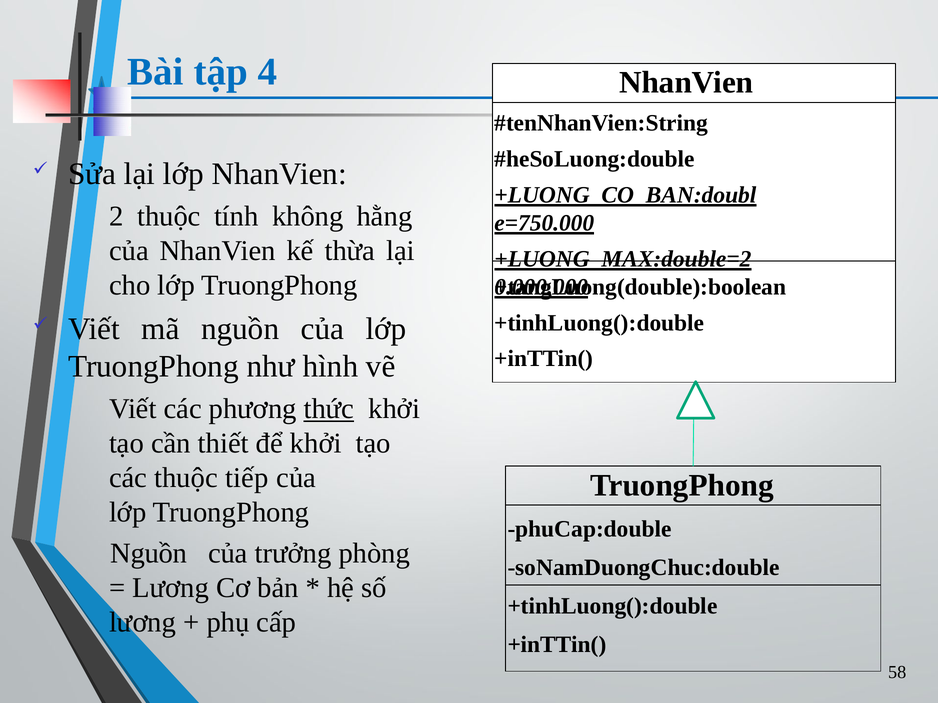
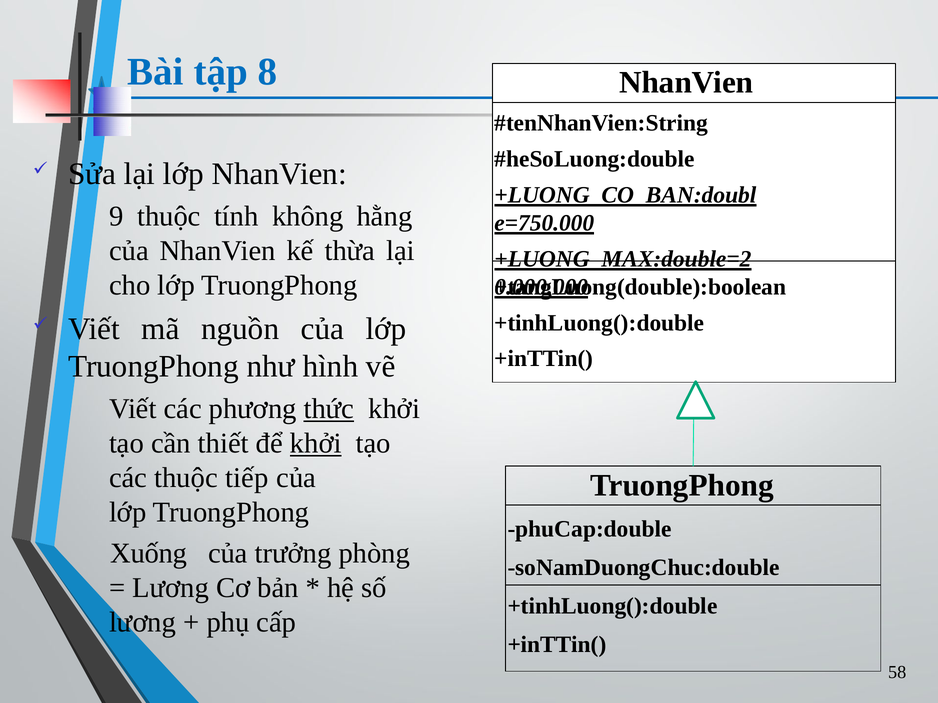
4: 4 -> 8
2: 2 -> 9
khởi at (316, 444) underline: none -> present
Nguồn at (149, 554): Nguồn -> Xuống
